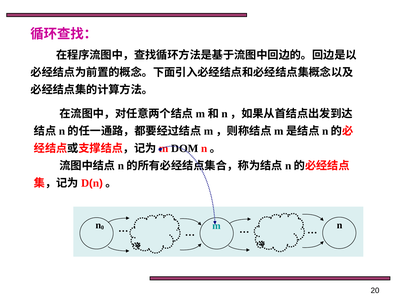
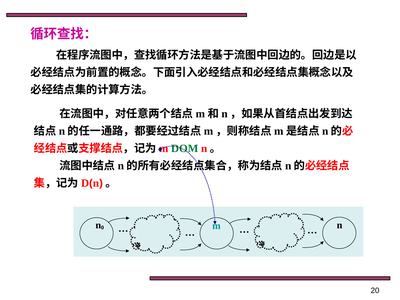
DOM colour: black -> green
